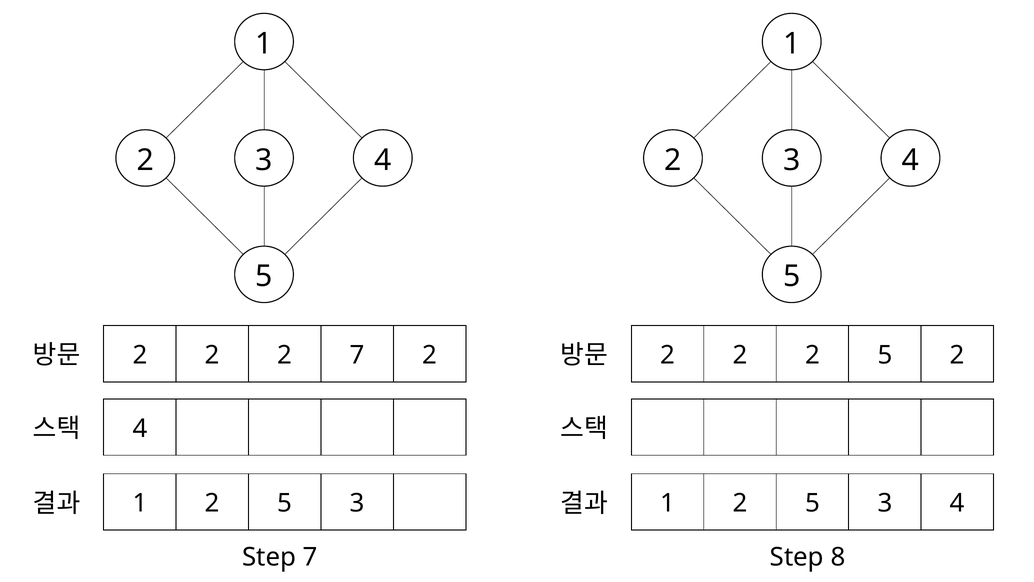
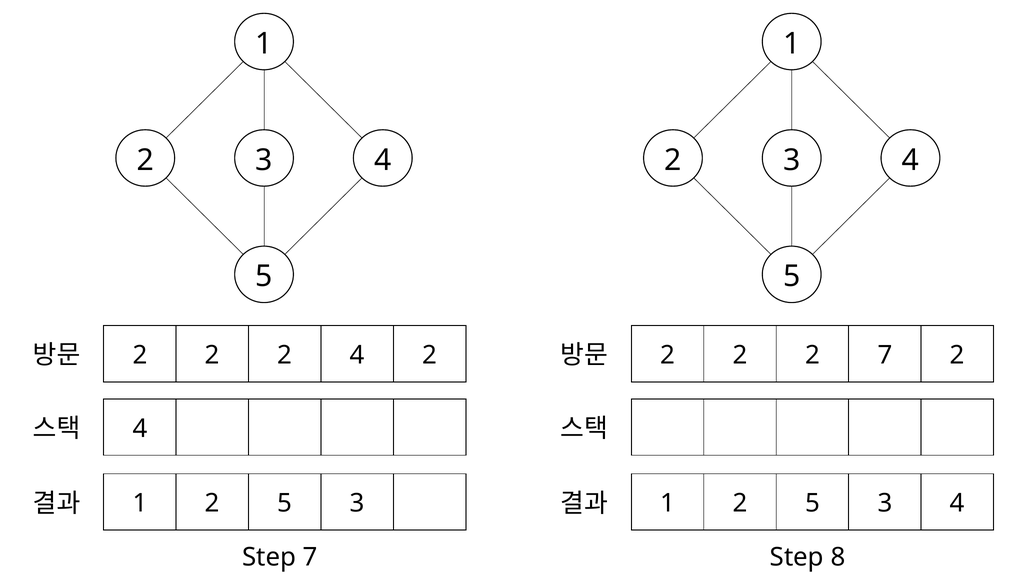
2 2 7: 7 -> 4
2 2 5: 5 -> 7
